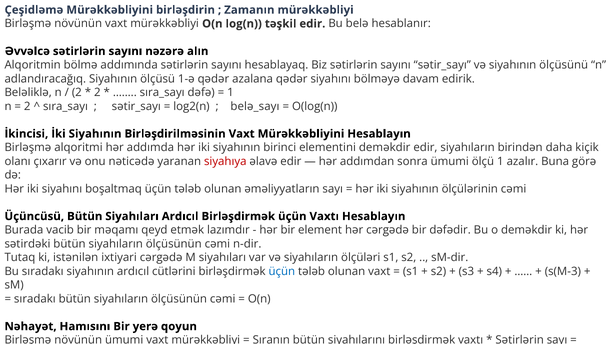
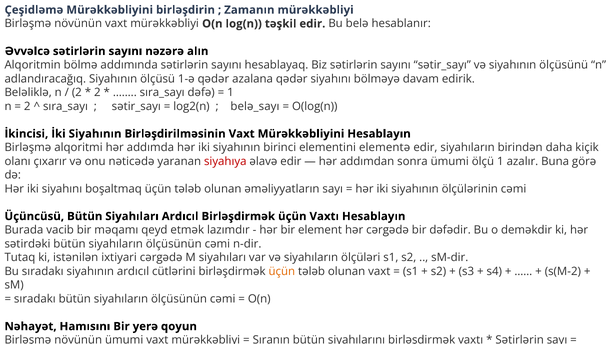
elementini deməkdir: deməkdir -> elementə
üçün at (282, 272) colour: blue -> orange
s(M-3: s(M-3 -> s(M-2
